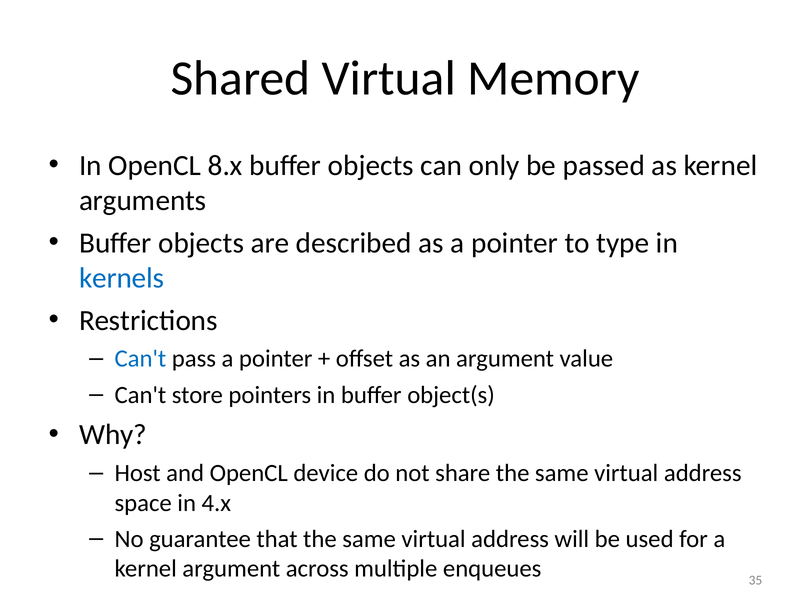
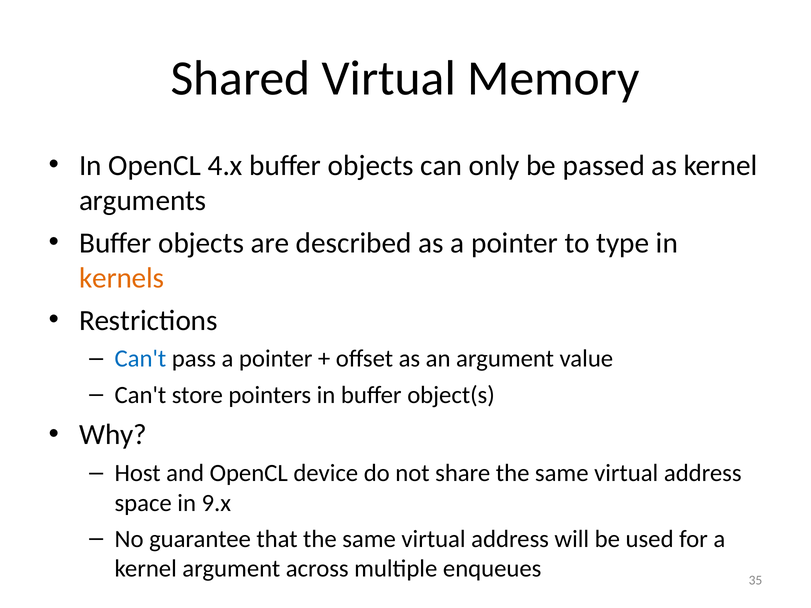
8.x: 8.x -> 4.x
kernels colour: blue -> orange
4.x: 4.x -> 9.x
